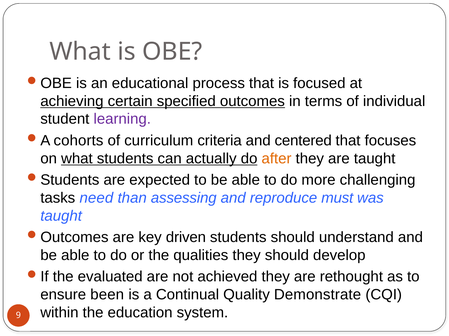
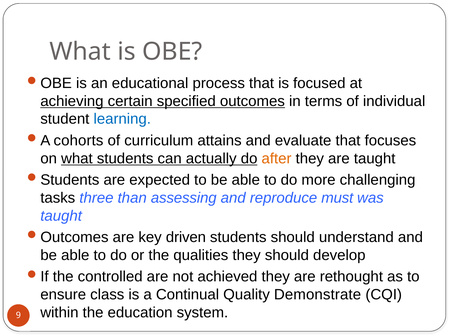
learning colour: purple -> blue
criteria: criteria -> attains
centered: centered -> evaluate
need: need -> three
evaluated: evaluated -> controlled
been: been -> class
